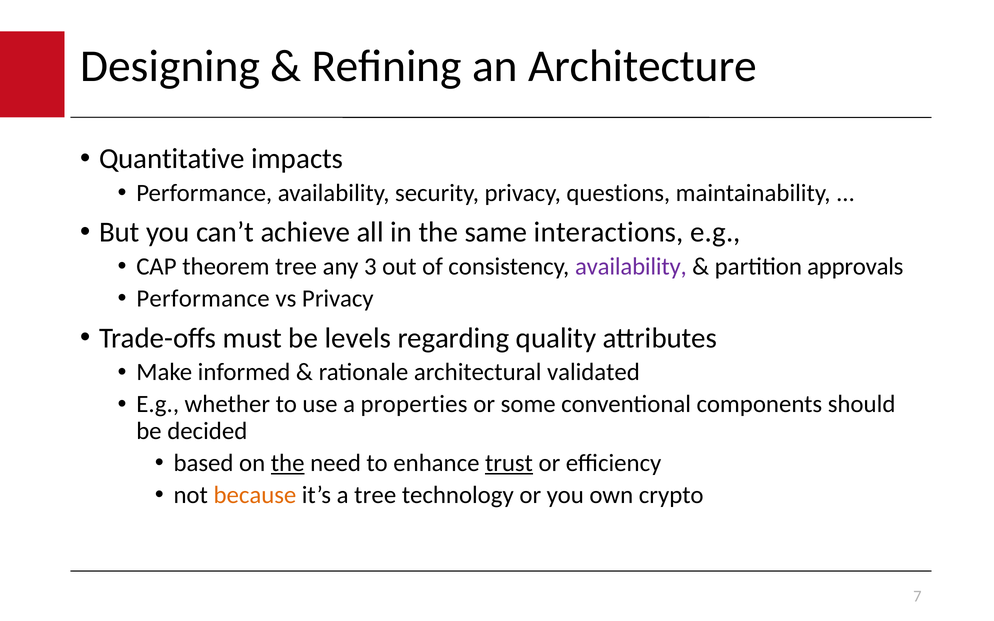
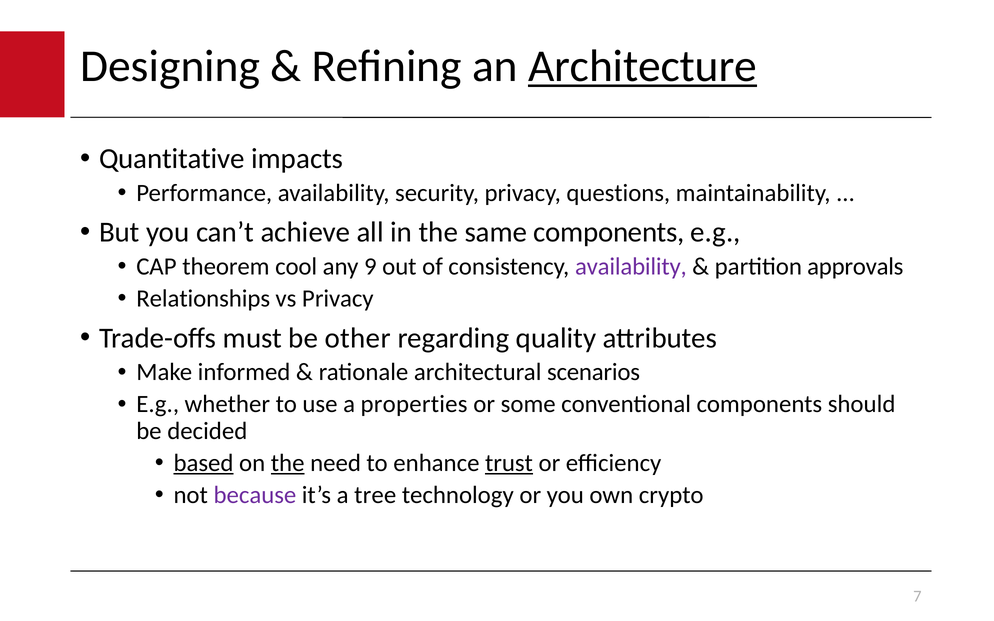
Architecture underline: none -> present
same interactions: interactions -> components
theorem tree: tree -> cool
3: 3 -> 9
Performance at (203, 299): Performance -> Relationships
levels: levels -> other
validated: validated -> scenarios
based underline: none -> present
because colour: orange -> purple
